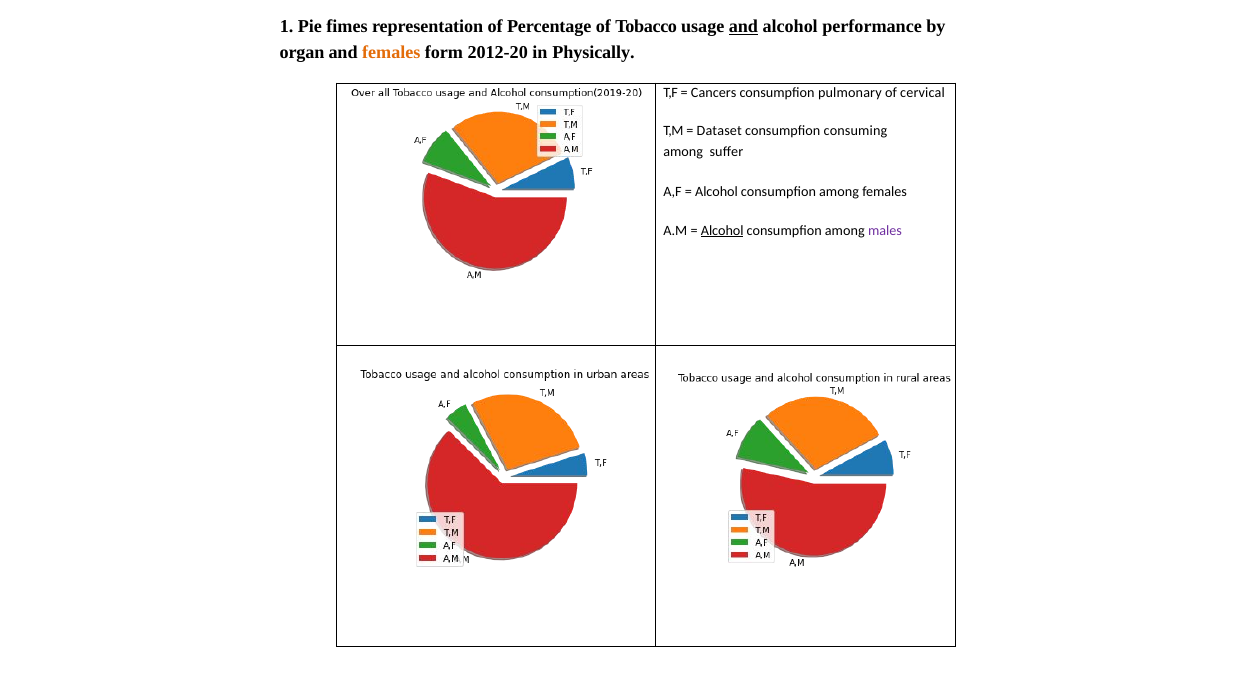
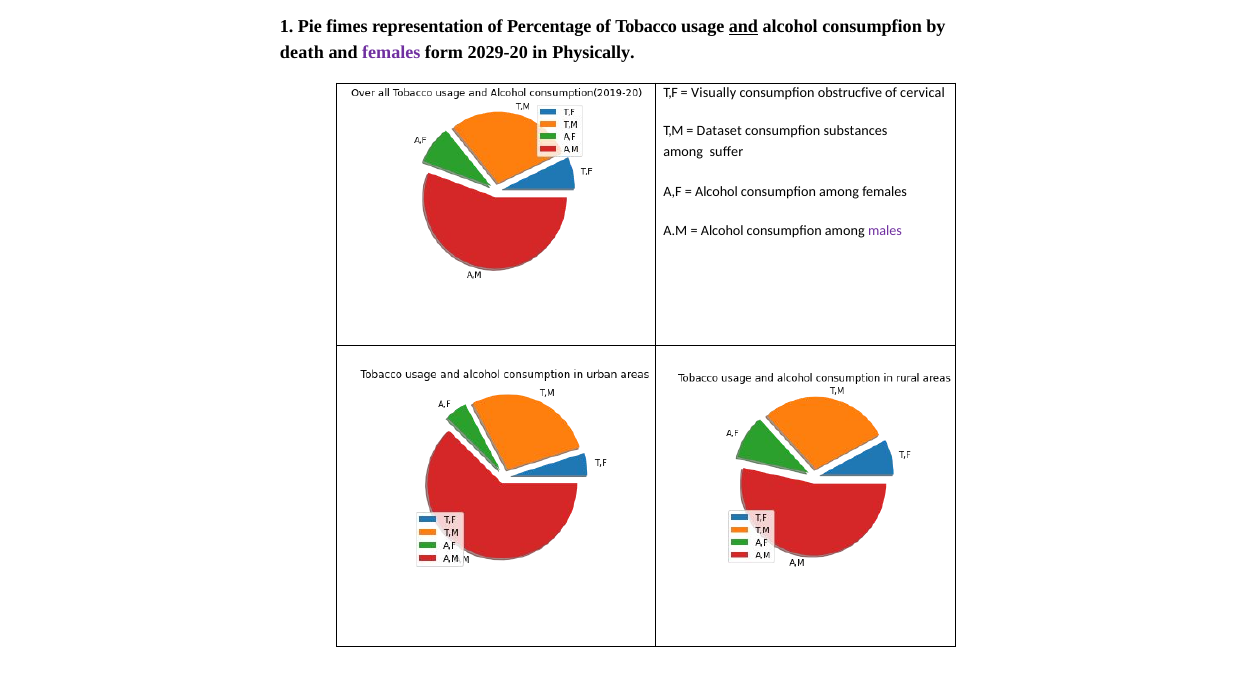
performance at (872, 27): performance -> consumpfion
organ: organ -> death
females at (391, 53) colour: orange -> purple
2012-20: 2012-20 -> 2029-20
Cancers: Cancers -> Visually
pulmonary: pulmonary -> obstrucfive
consuming: consuming -> substances
Alcohol at (722, 231) underline: present -> none
